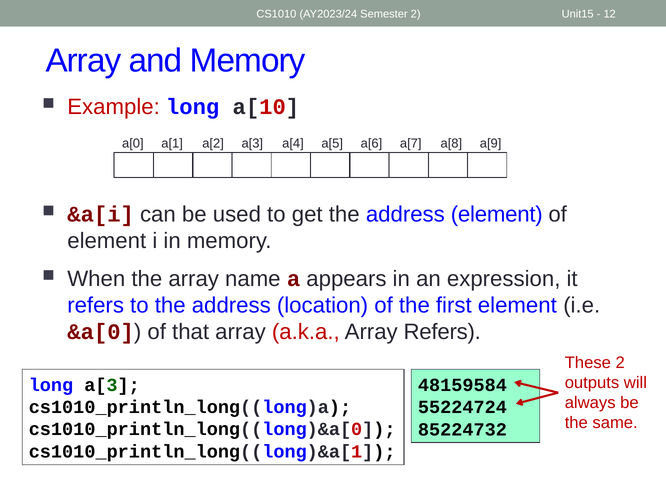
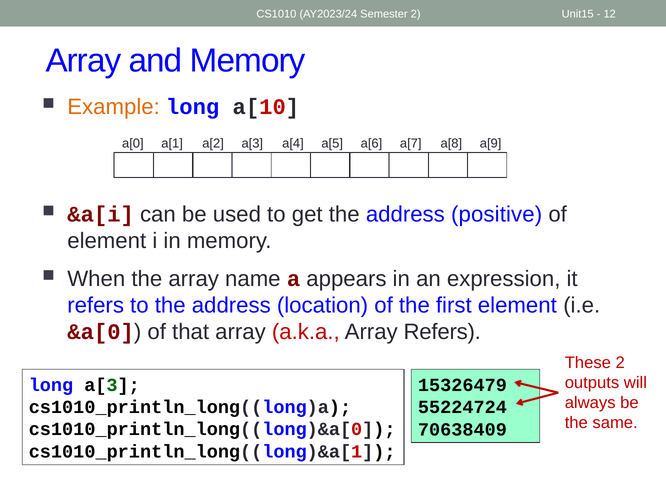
Example colour: red -> orange
address element: element -> positive
48159584: 48159584 -> 15326479
85224732: 85224732 -> 70638409
